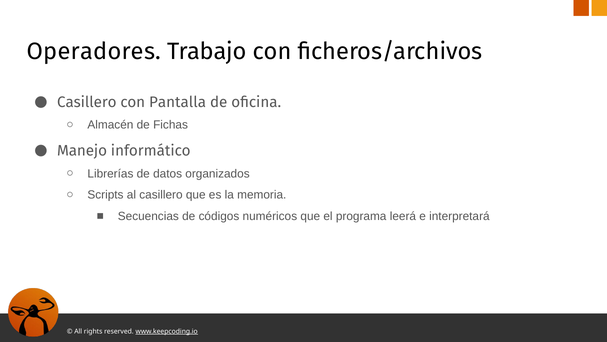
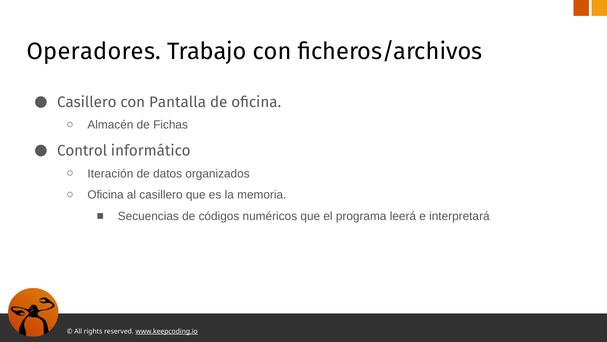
Manejo: Manejo -> Control
Librerías: Librerías -> Iteración
Scripts at (105, 195): Scripts -> Oficina
